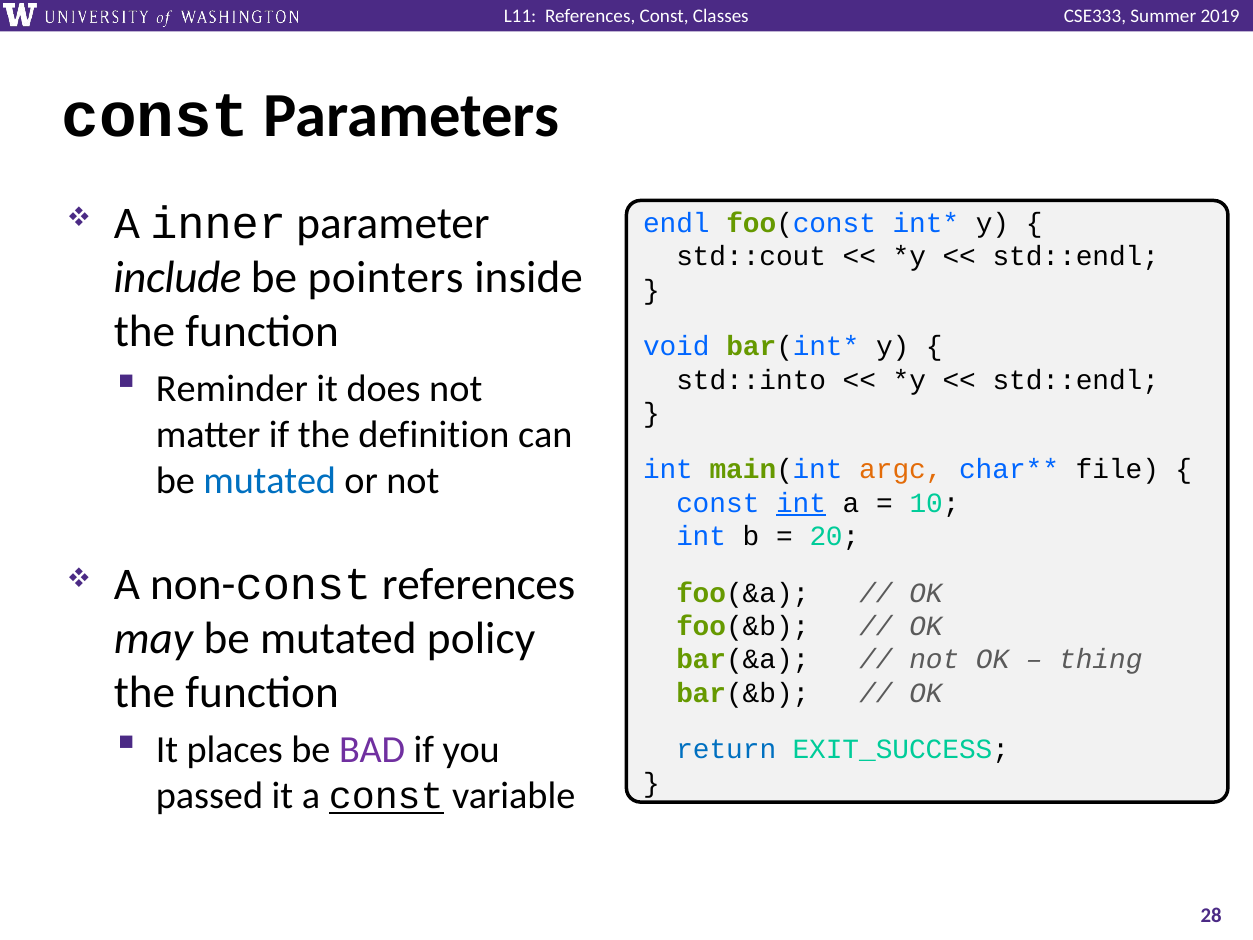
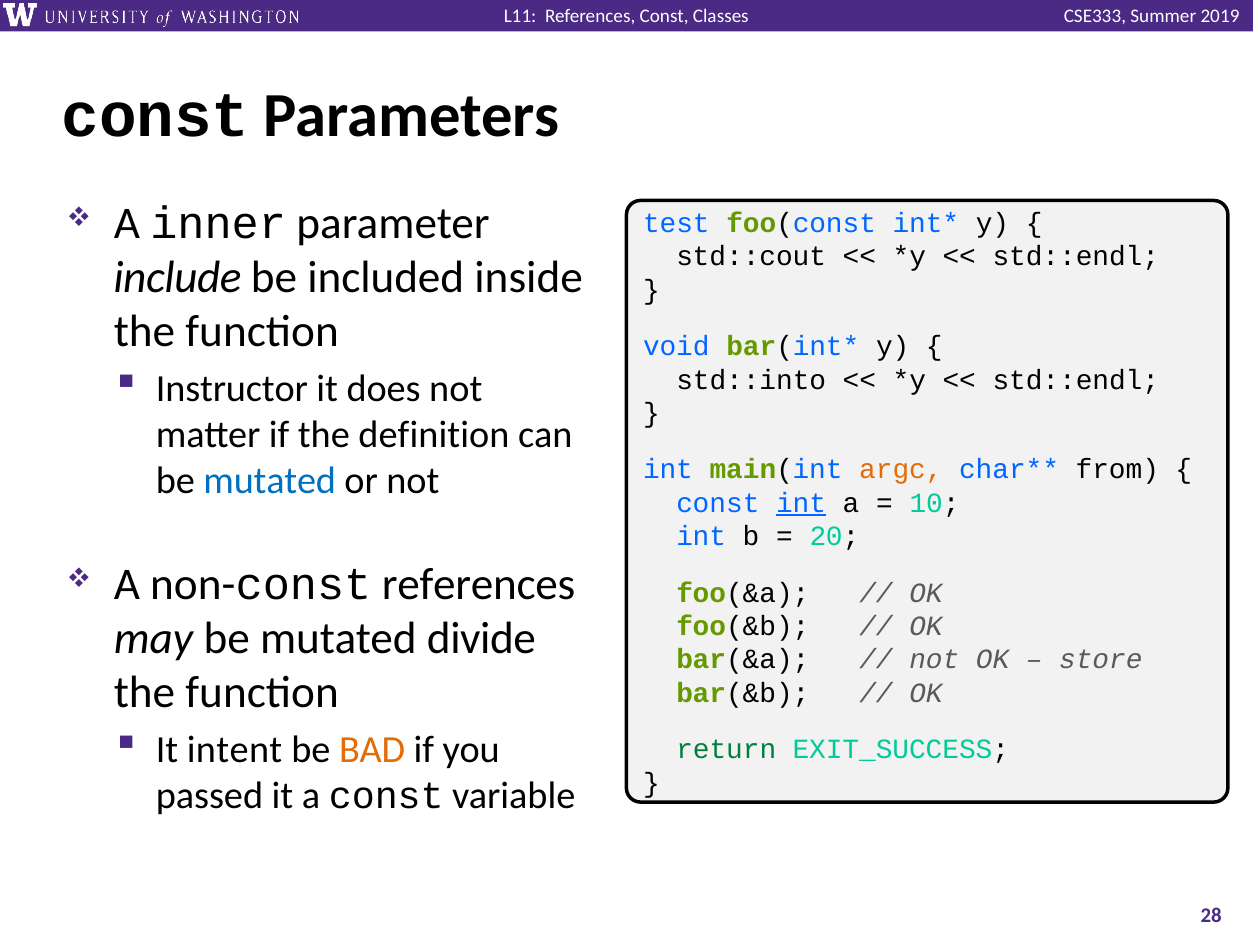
endl: endl -> test
pointers: pointers -> included
Reminder: Reminder -> Instructor
file: file -> from
policy: policy -> divide
thing: thing -> store
places: places -> intent
BAD colour: purple -> orange
return colour: blue -> green
const at (386, 796) underline: present -> none
